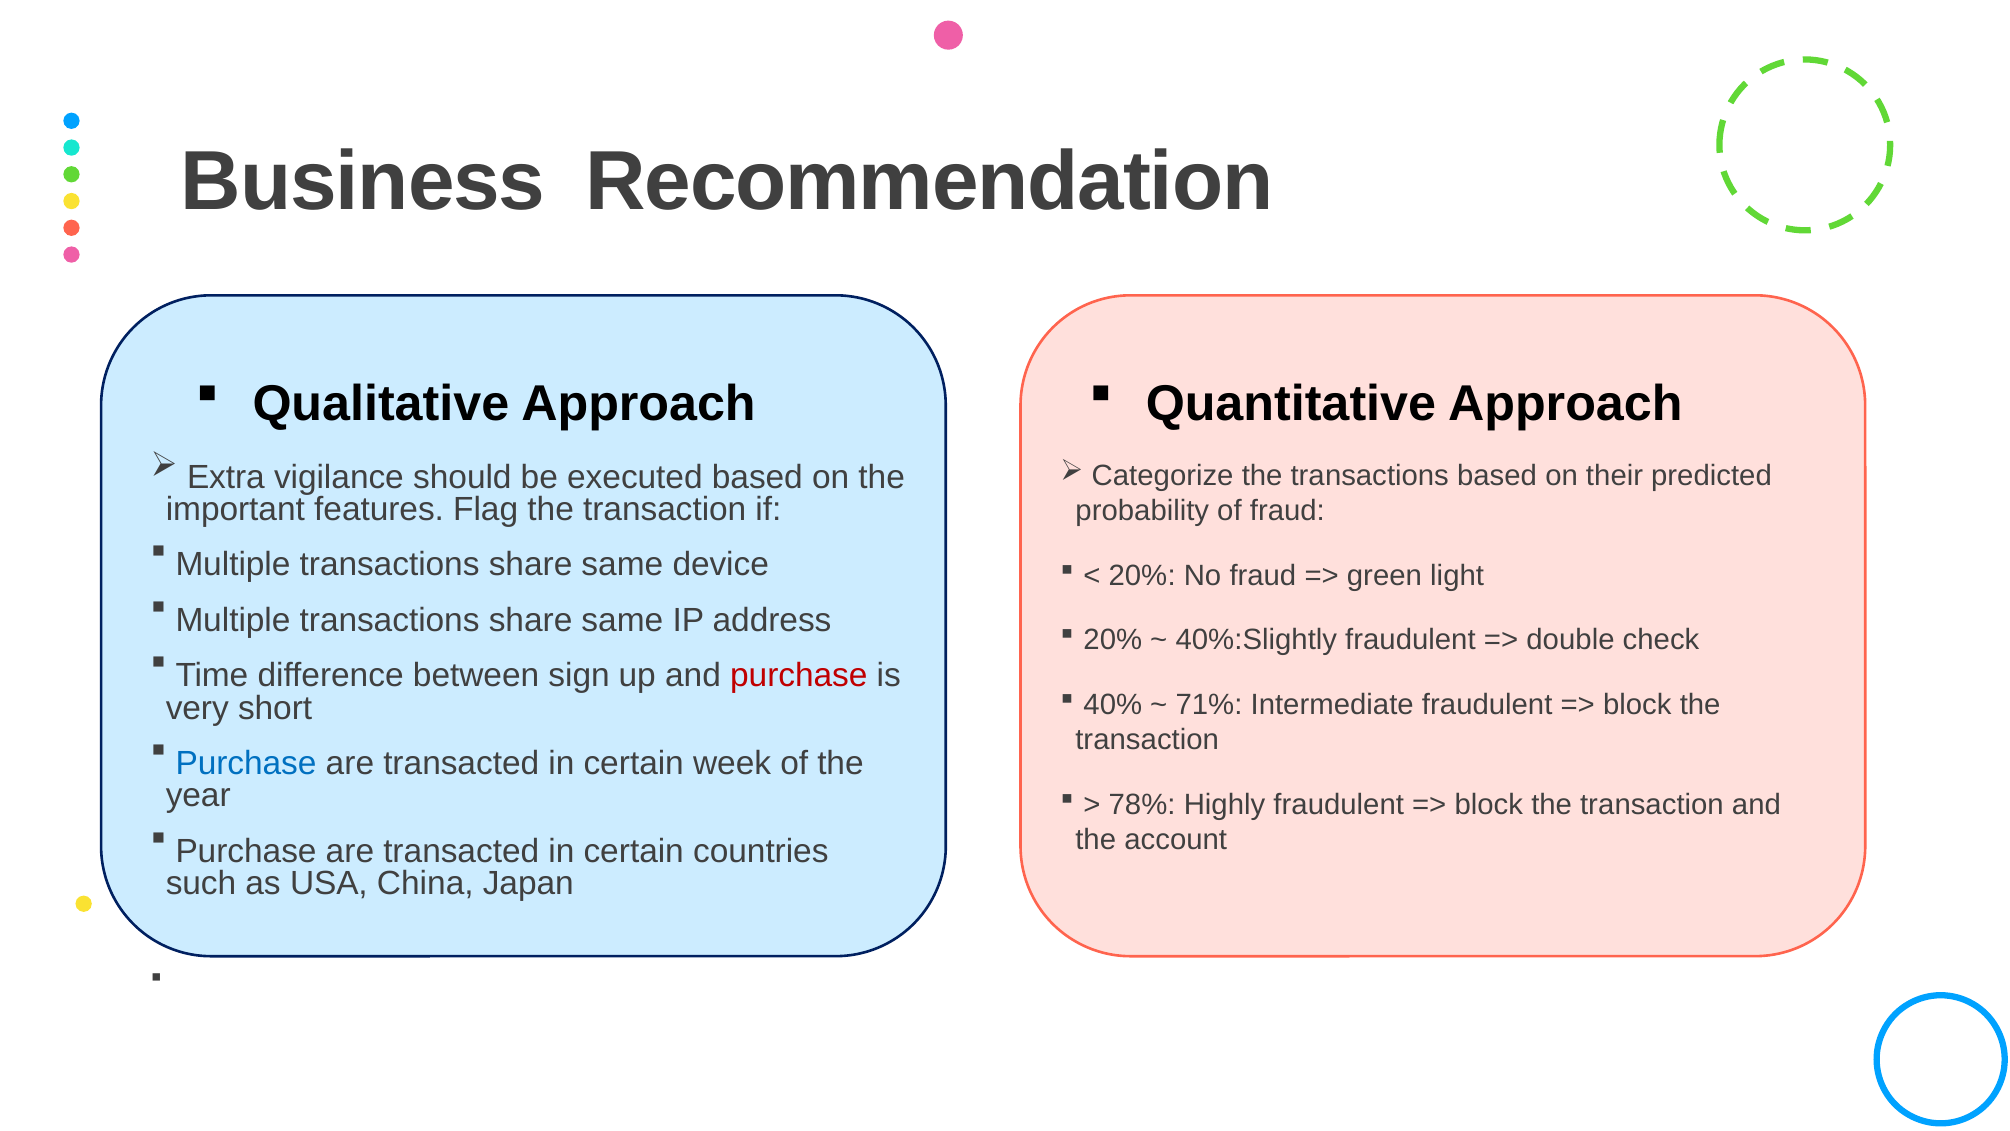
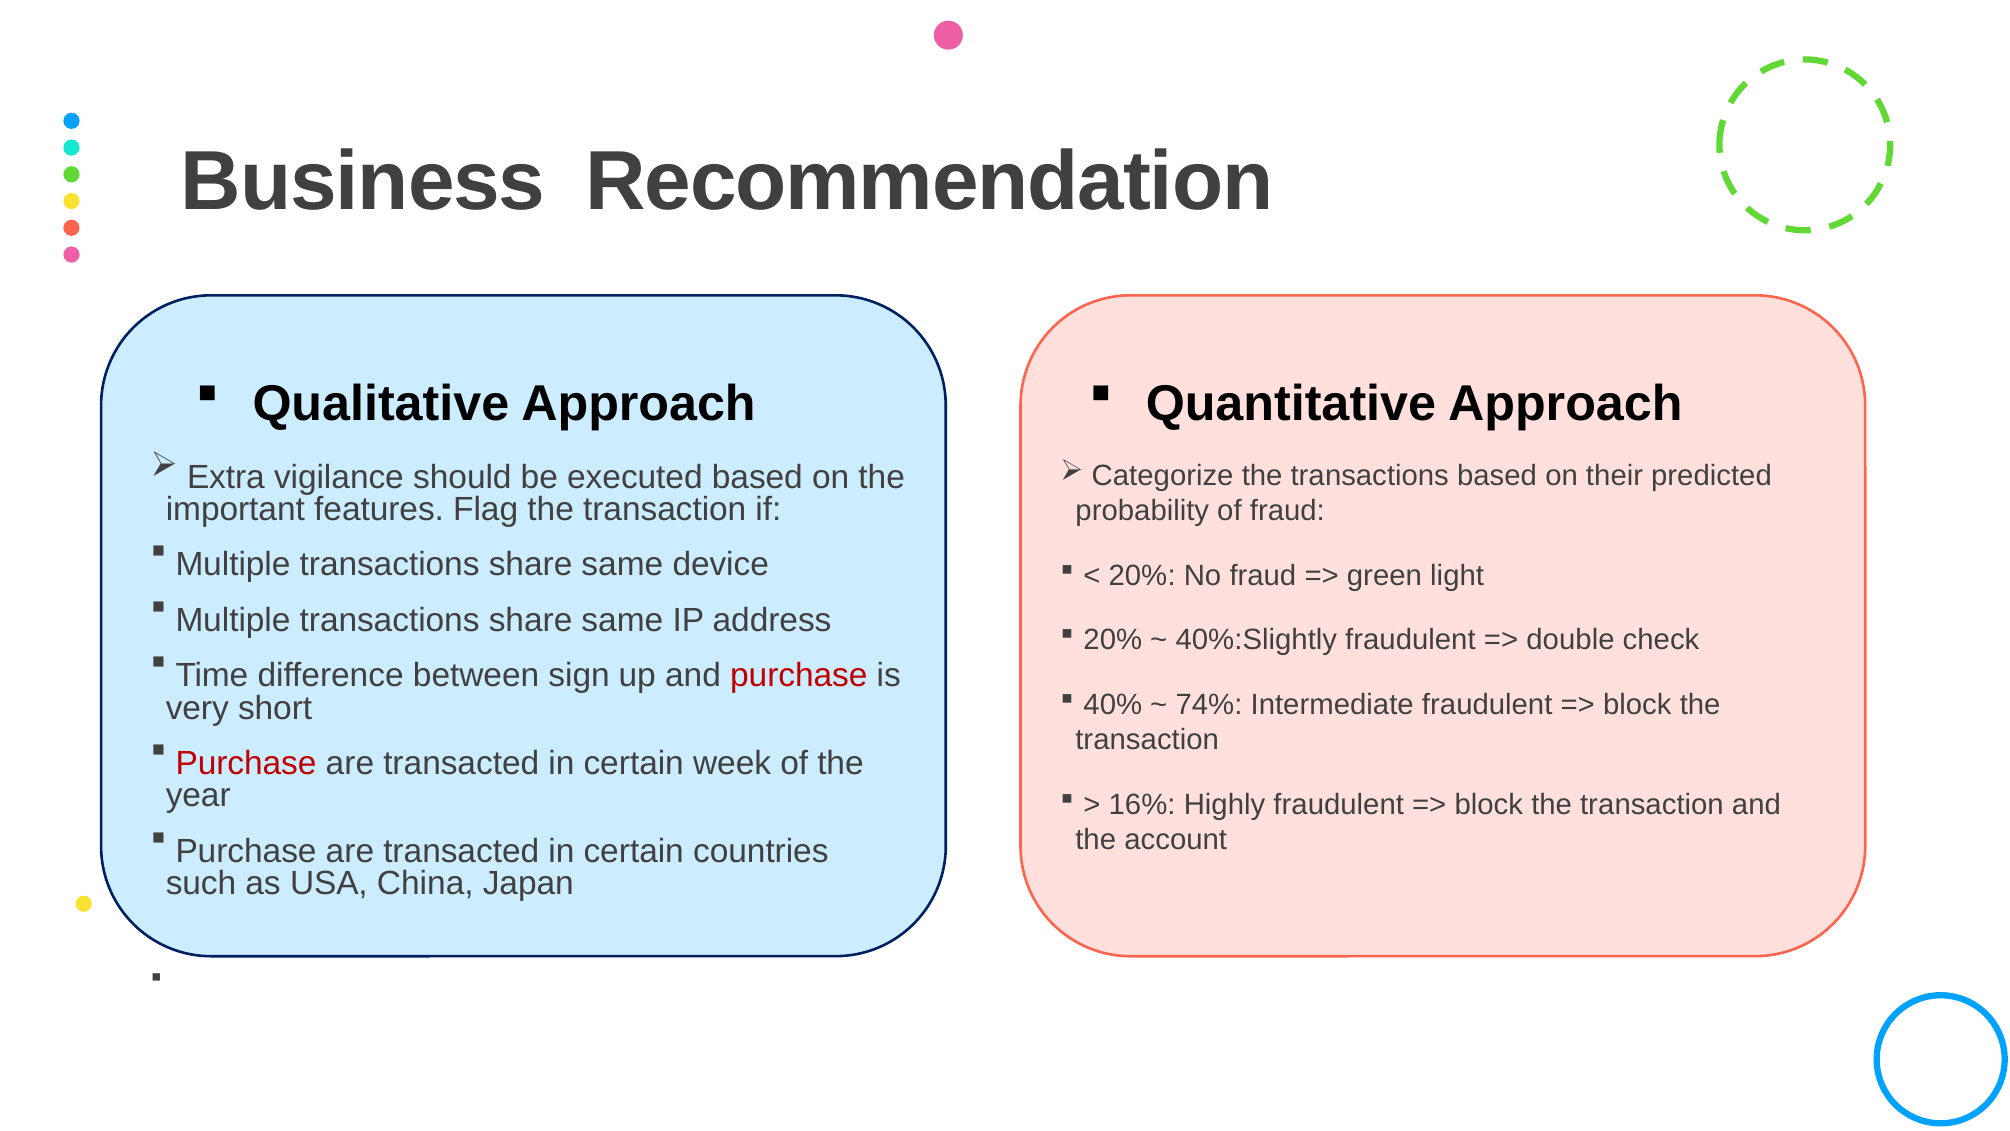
71%: 71% -> 74%
Purchase at (246, 763) colour: blue -> red
78%: 78% -> 16%
